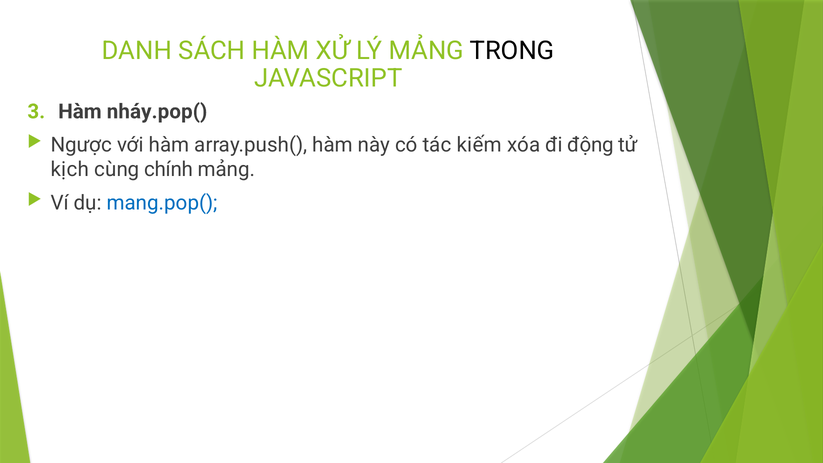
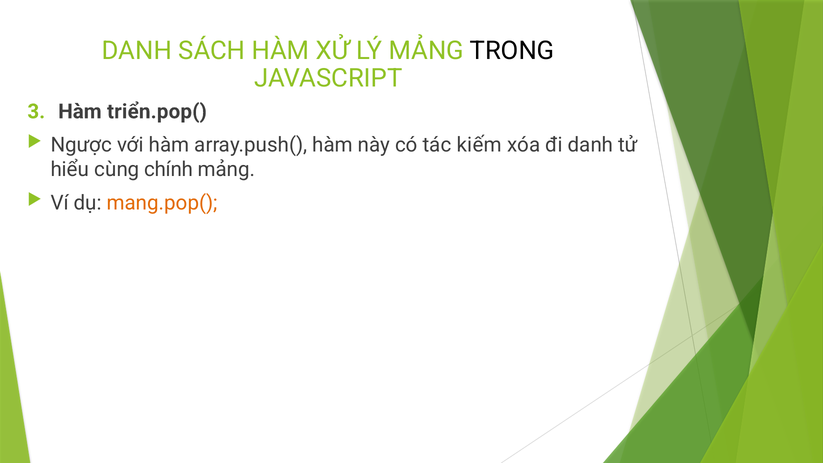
nháy.pop(: nháy.pop( -> triển.pop(
đi động: động -> danh
kịch: kịch -> hiểu
mang.pop( colour: blue -> orange
